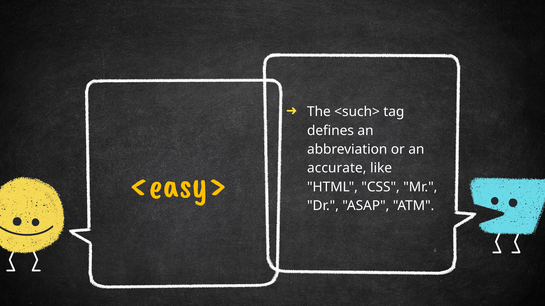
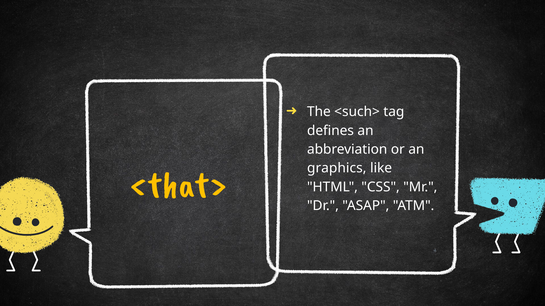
accurate: accurate -> graphics
<easy>: <easy> -> <that>
